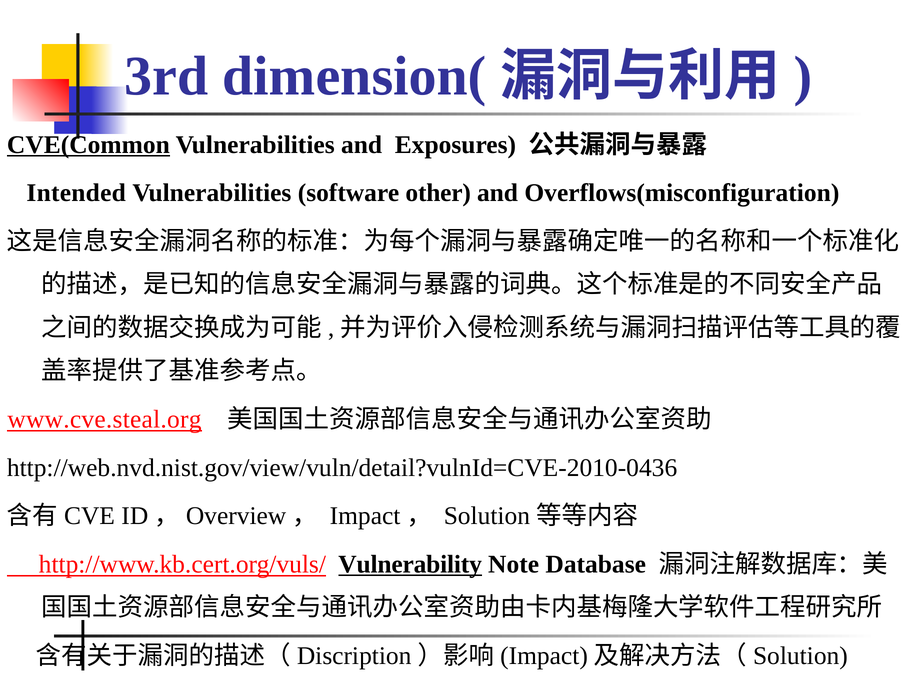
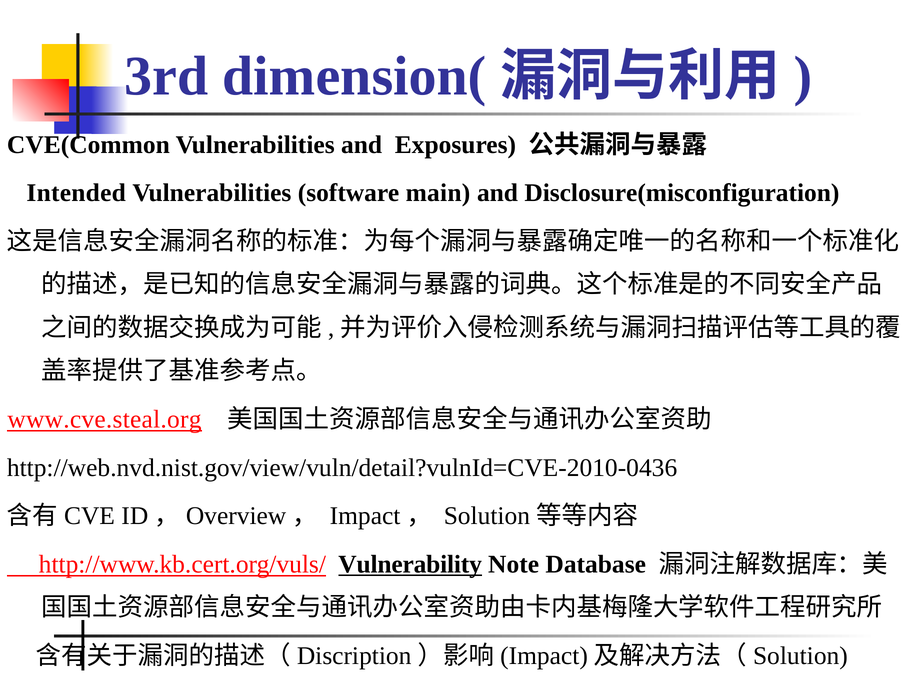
CVE(Common underline: present -> none
other: other -> main
Overflows(misconfiguration: Overflows(misconfiguration -> Disclosure(misconfiguration
